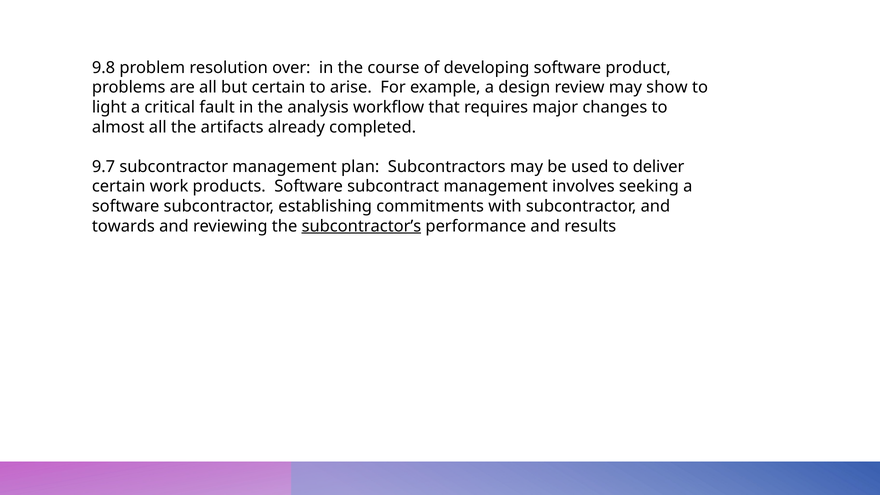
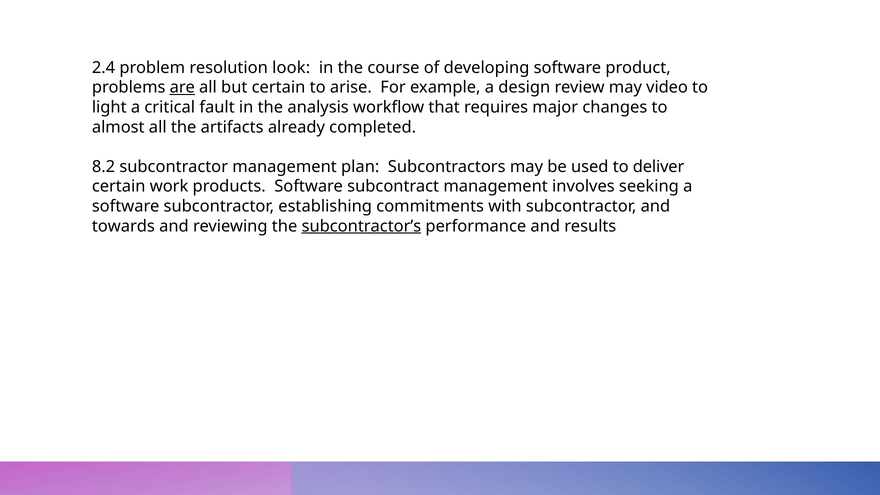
9.8: 9.8 -> 2.4
over: over -> look
are underline: none -> present
show: show -> video
9.7: 9.7 -> 8.2
